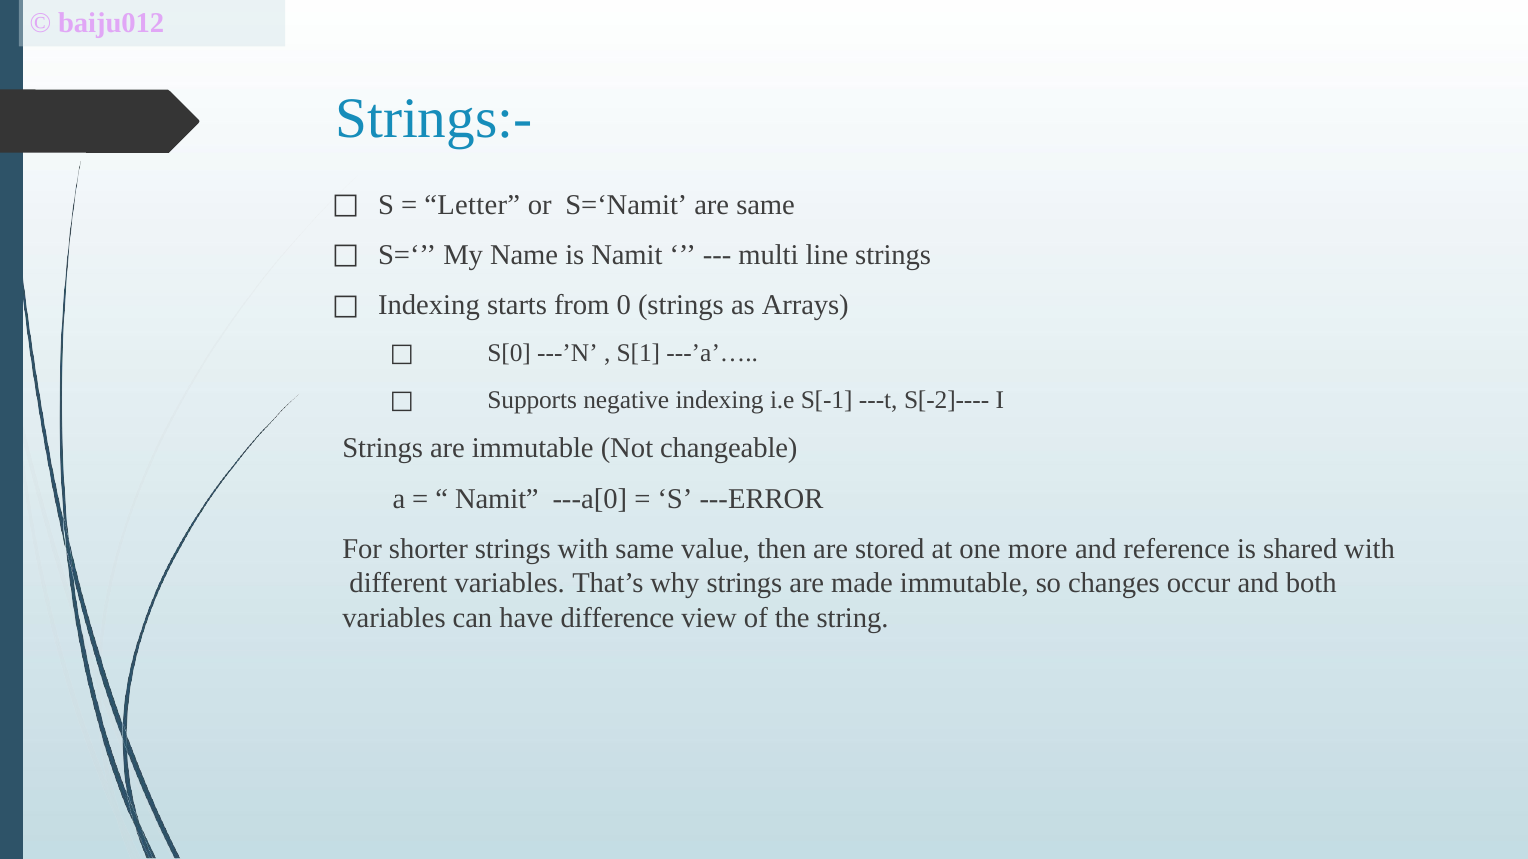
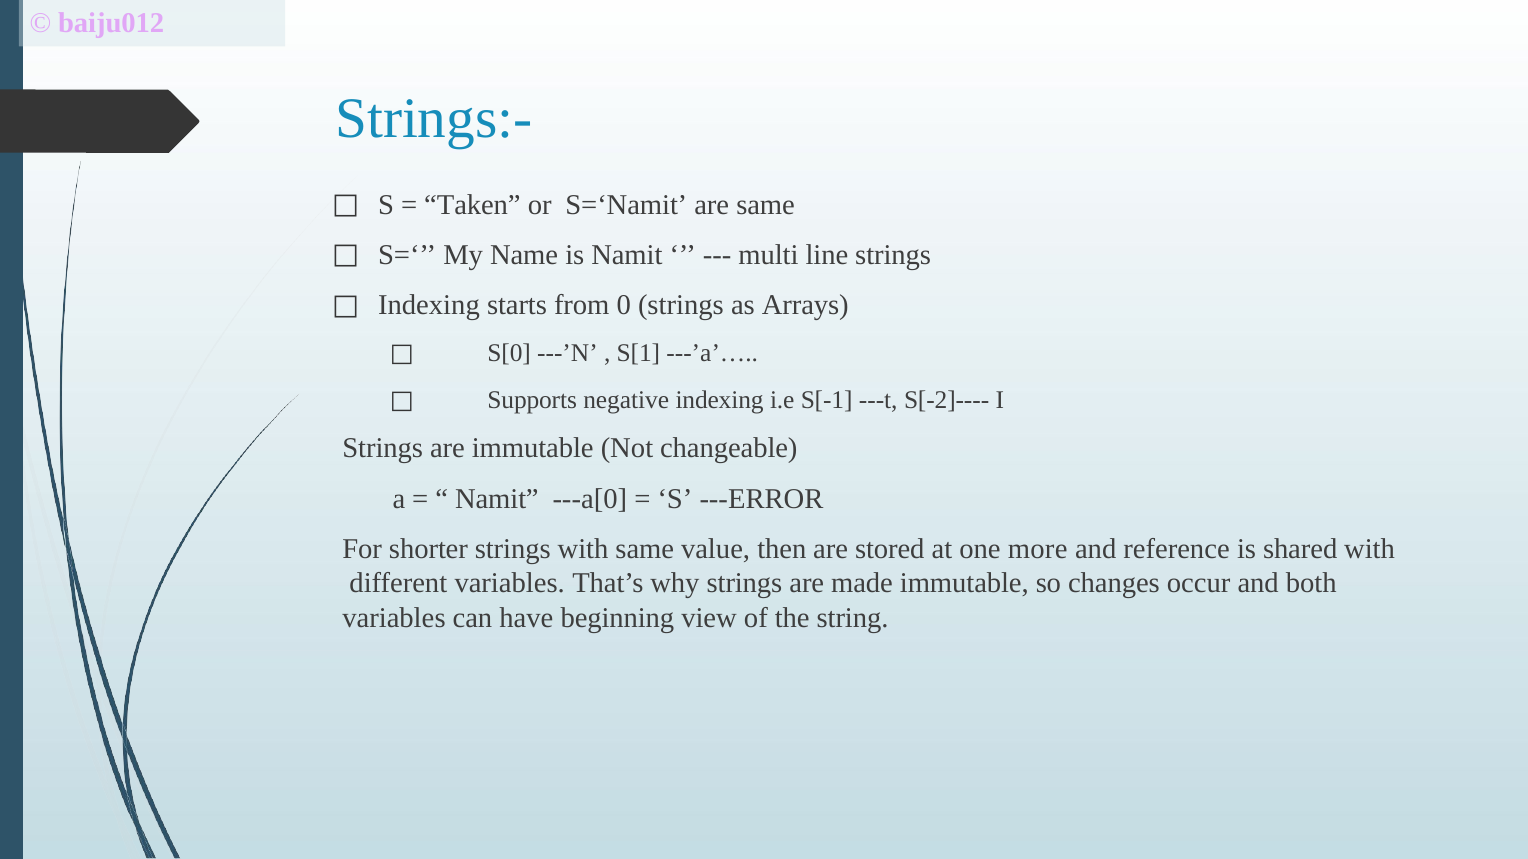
Letter: Letter -> Taken
difference: difference -> beginning
